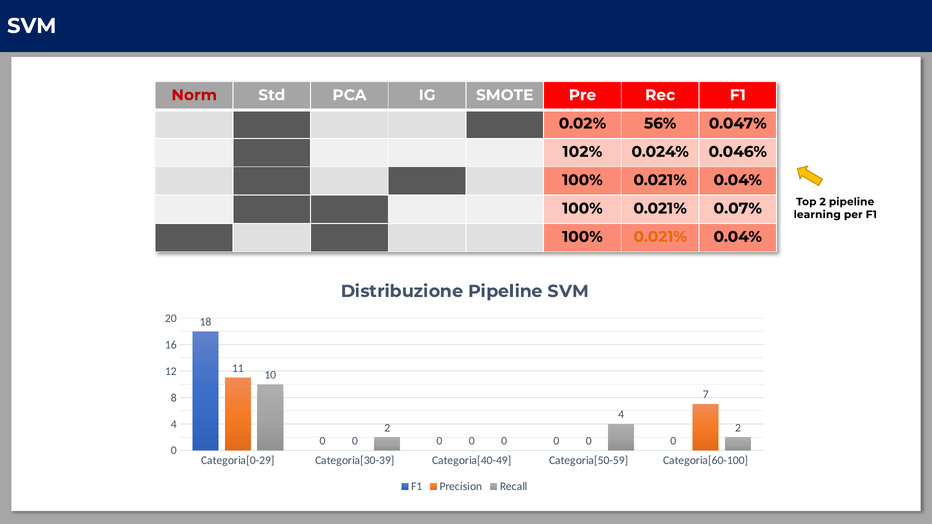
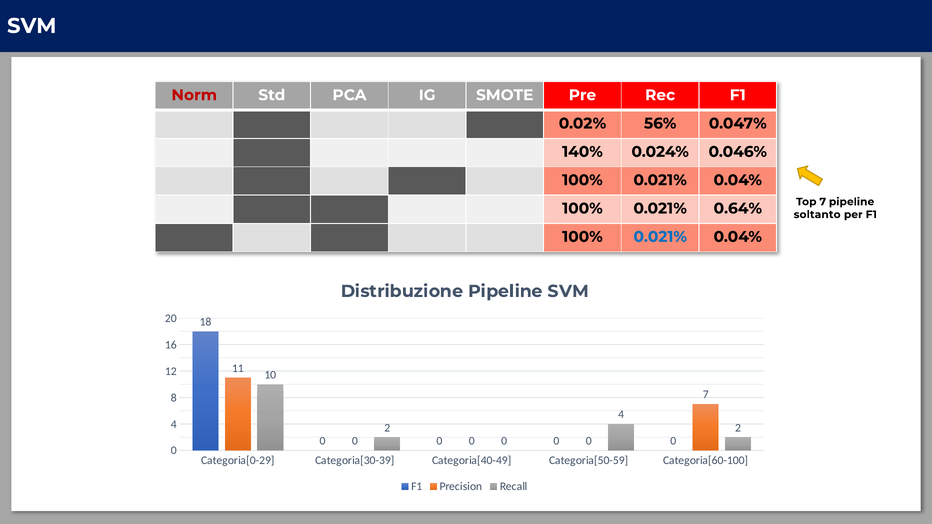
102%: 102% -> 140%
Top 2: 2 -> 7
0.07%: 0.07% -> 0.64%
learning: learning -> soltanto
0.021% at (660, 237) colour: orange -> blue
